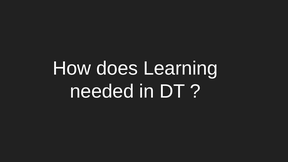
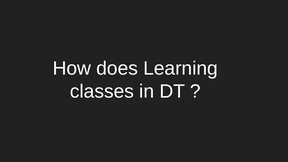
needed: needed -> classes
